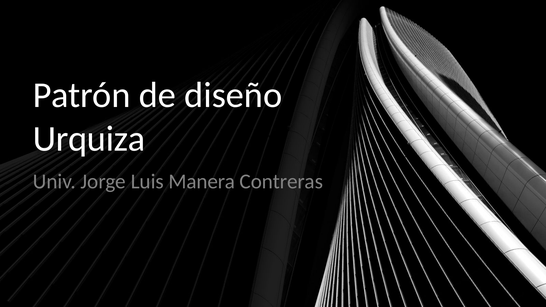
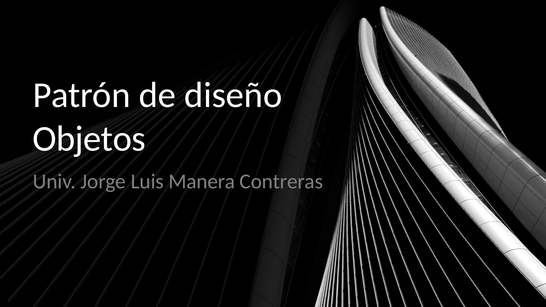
Urquiza: Urquiza -> Objetos
